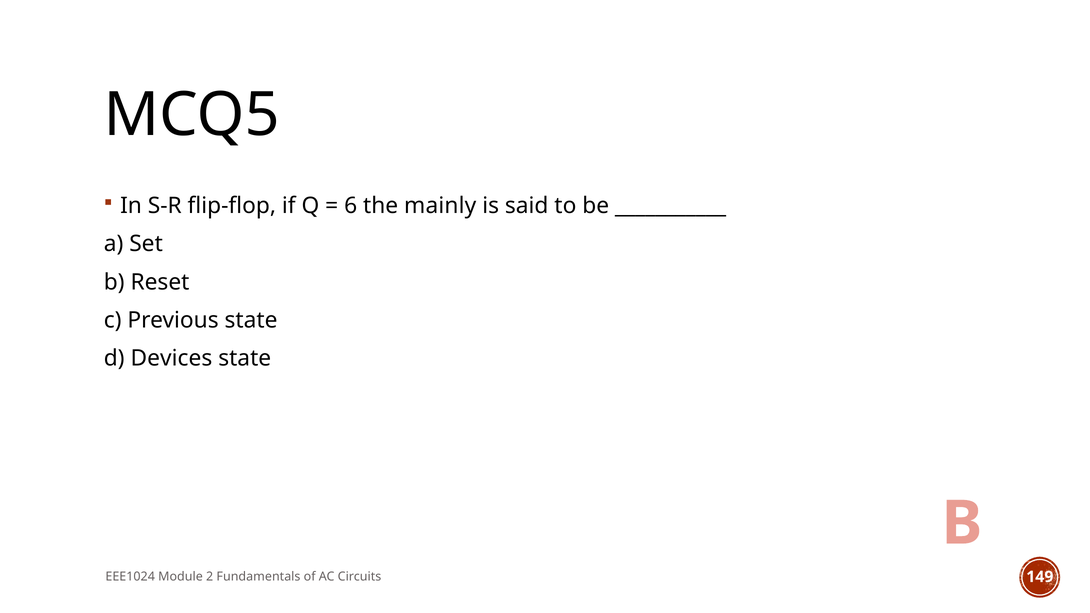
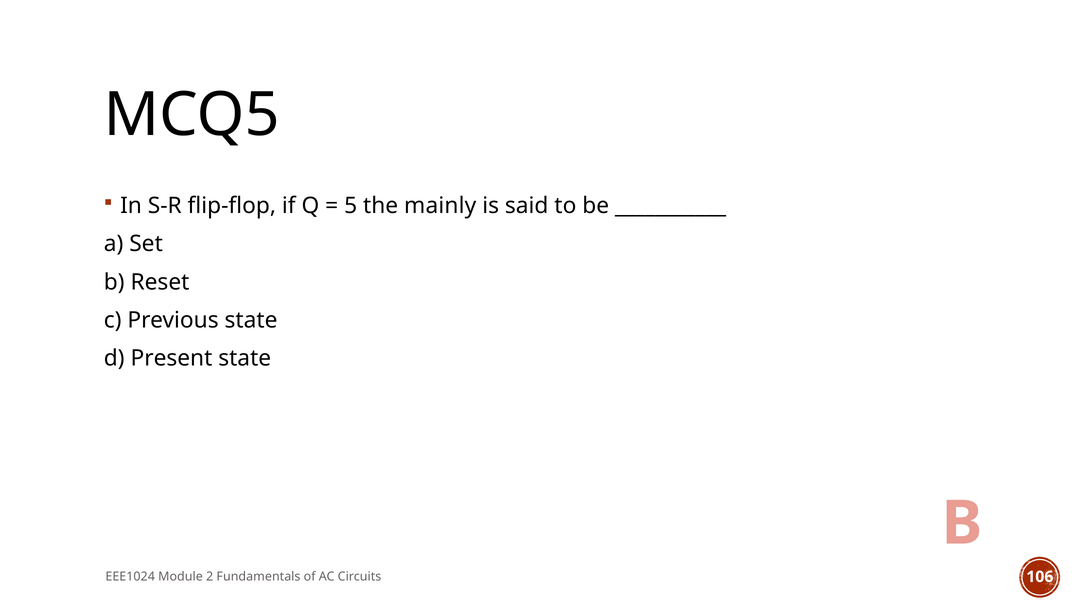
6: 6 -> 5
Devices: Devices -> Present
149: 149 -> 106
